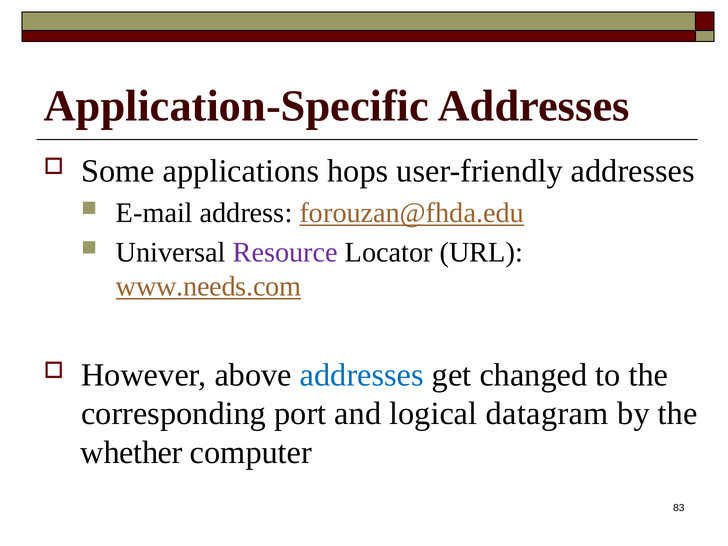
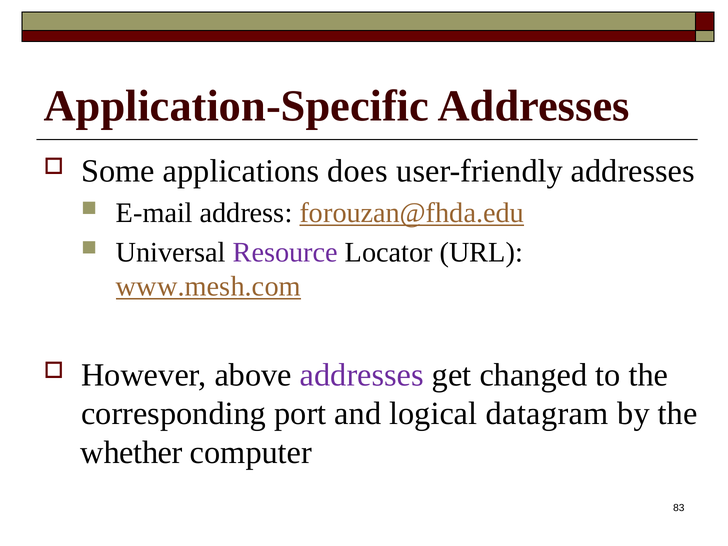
hops: hops -> does
www.needs.com: www.needs.com -> www.mesh.com
addresses at (362, 375) colour: blue -> purple
